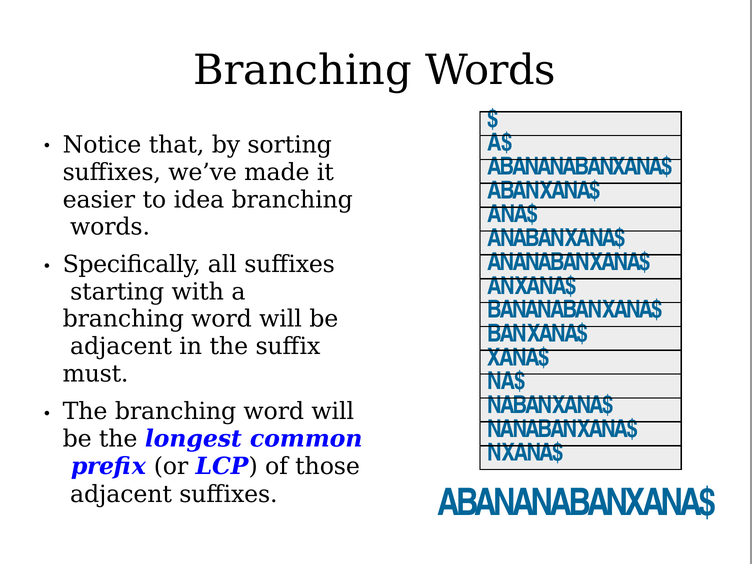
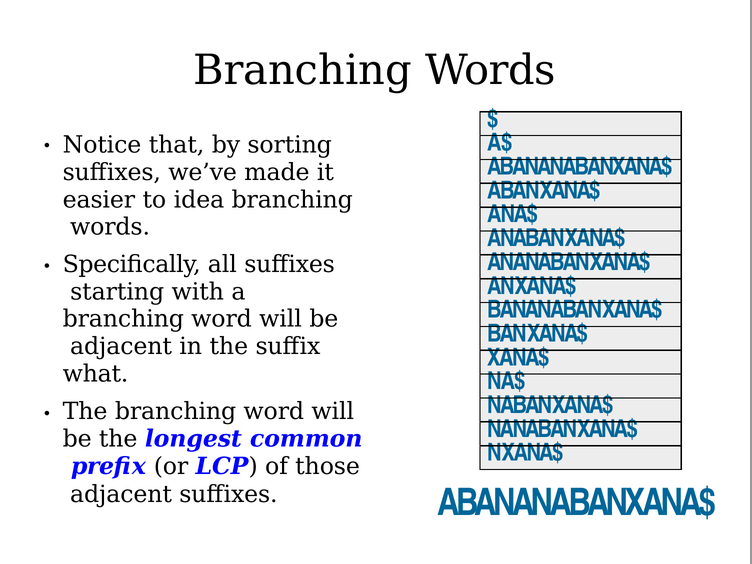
must: must -> what
